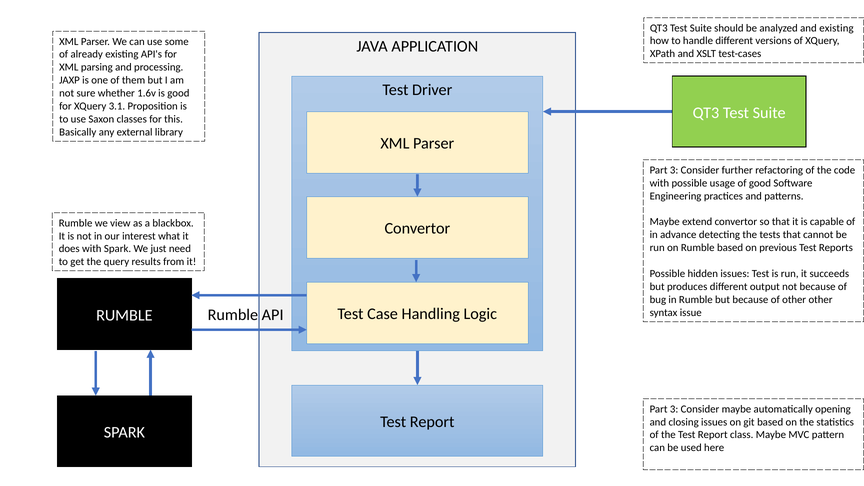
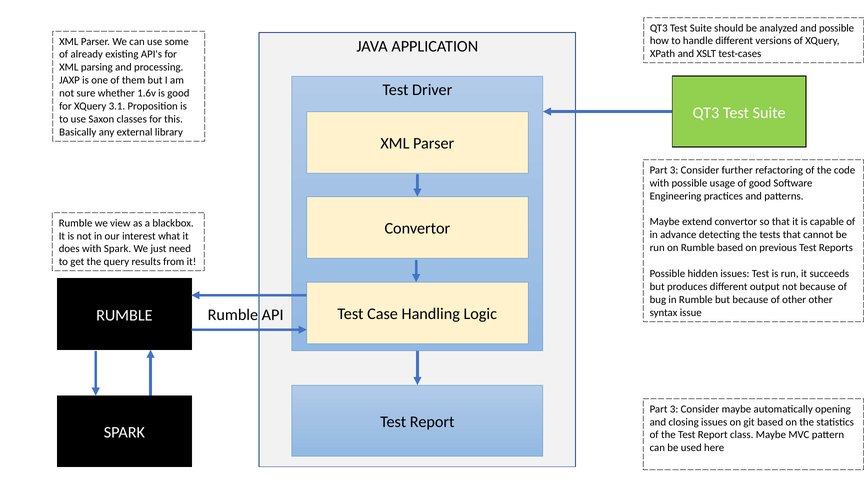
and existing: existing -> possible
